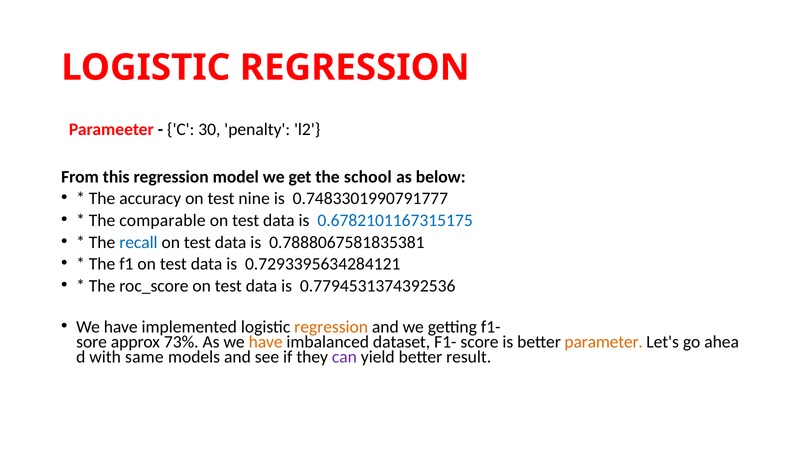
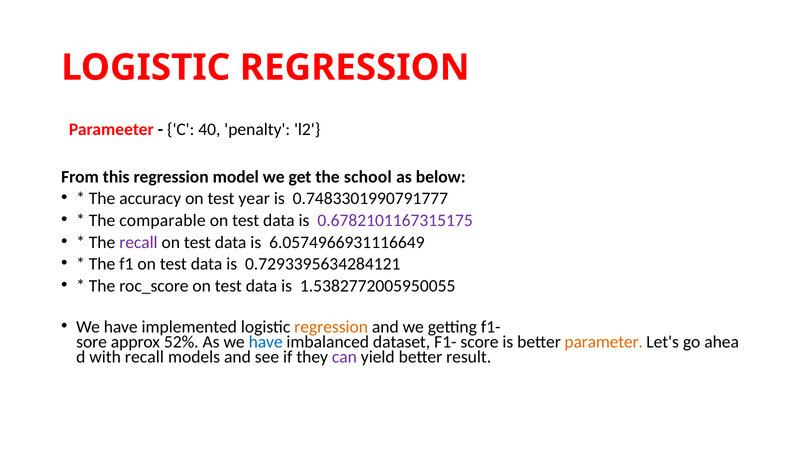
30: 30 -> 40
nine: nine -> year
0.6782101167315175 colour: blue -> purple
recall at (138, 242) colour: blue -> purple
0.7888067581835381: 0.7888067581835381 -> 6.0574966931116649
0.7794531374392536: 0.7794531374392536 -> 1.5382772005950055
73%: 73% -> 52%
have at (266, 342) colour: orange -> blue
with same: same -> recall
